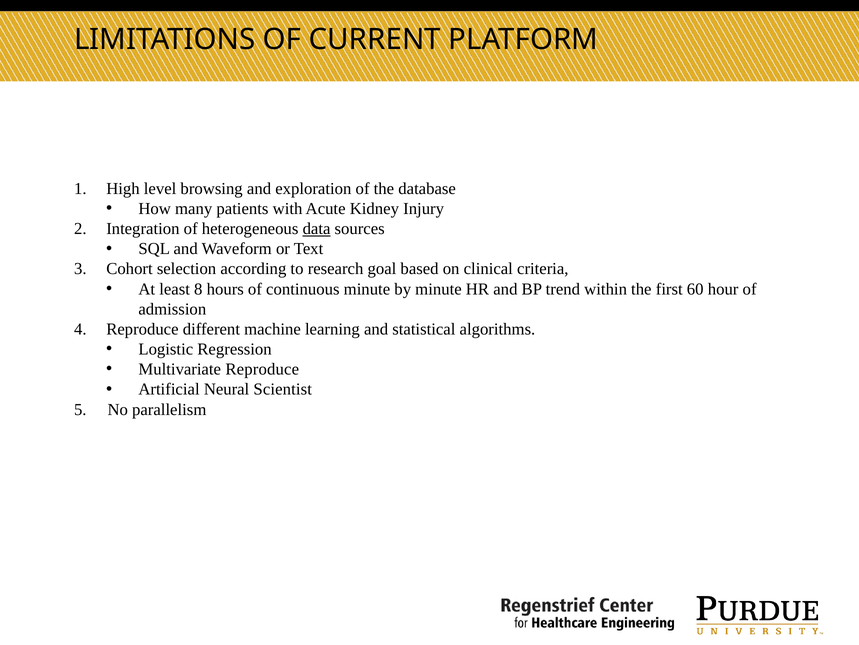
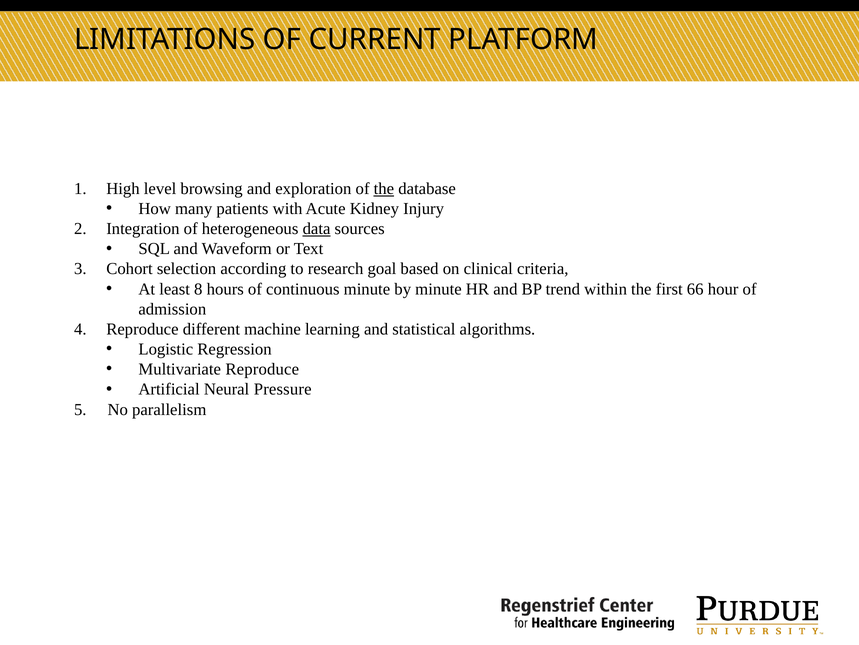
the at (384, 188) underline: none -> present
60: 60 -> 66
Scientist: Scientist -> Pressure
